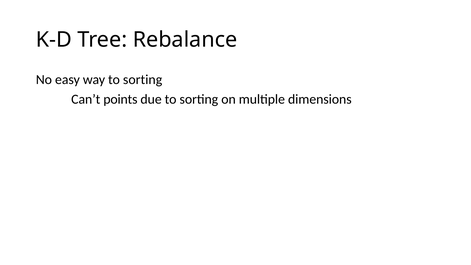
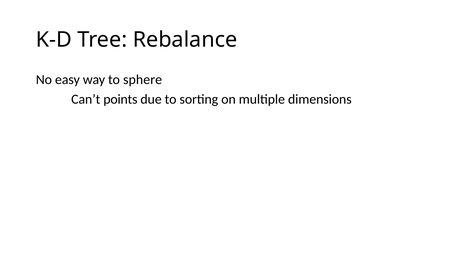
way to sorting: sorting -> sphere
